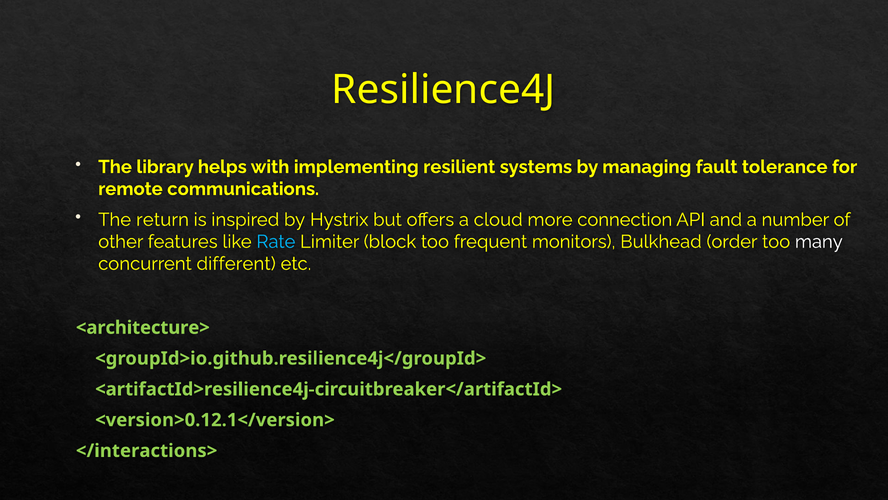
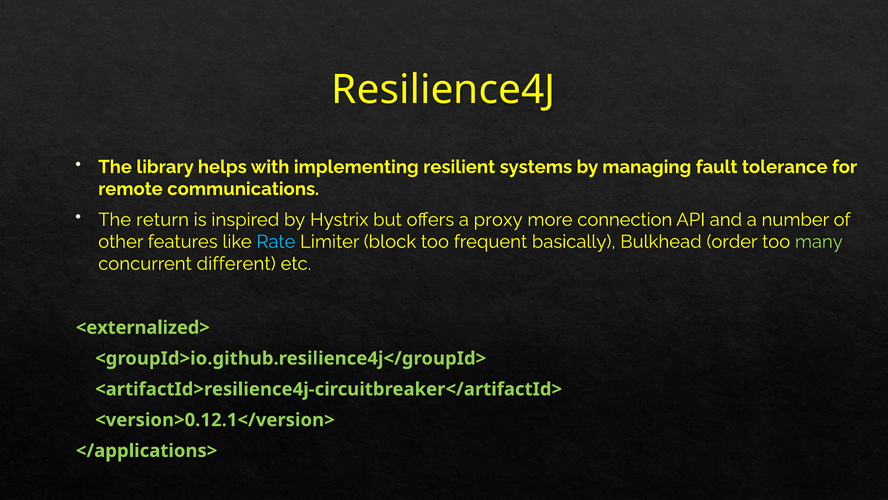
cloud: cloud -> proxy
monitors: monitors -> basically
many colour: white -> light green
<architecture>: <architecture> -> <externalized>
</interactions>: </interactions> -> </applications>
